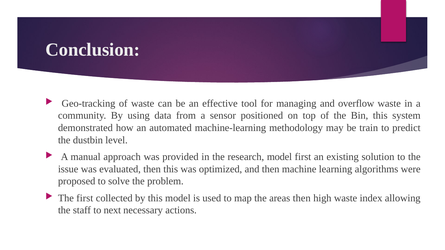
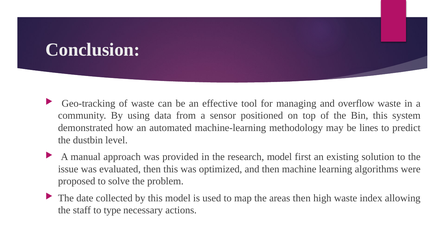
train: train -> lines
The first: first -> date
next: next -> type
